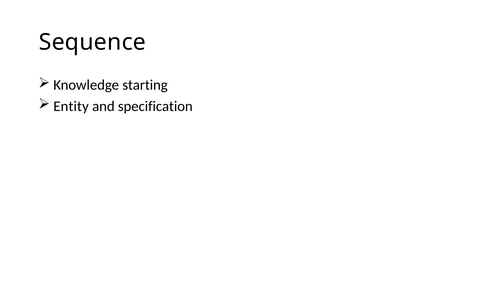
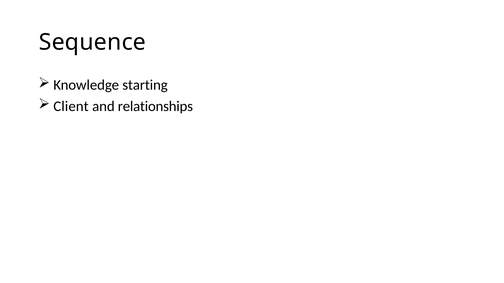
Entity: Entity -> Client
specification: specification -> relationships
